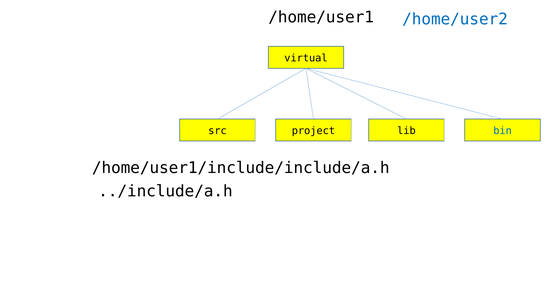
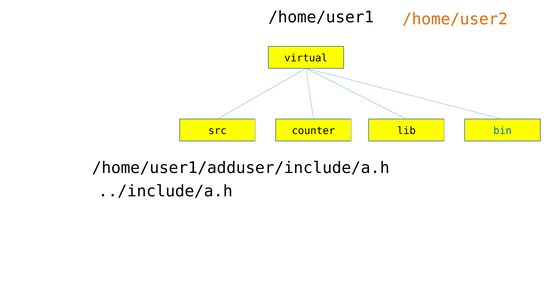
/home/user2 colour: blue -> orange
project: project -> counter
/home/user1/include/include/a.h: /home/user1/include/include/a.h -> /home/user1/adduser/include/a.h
